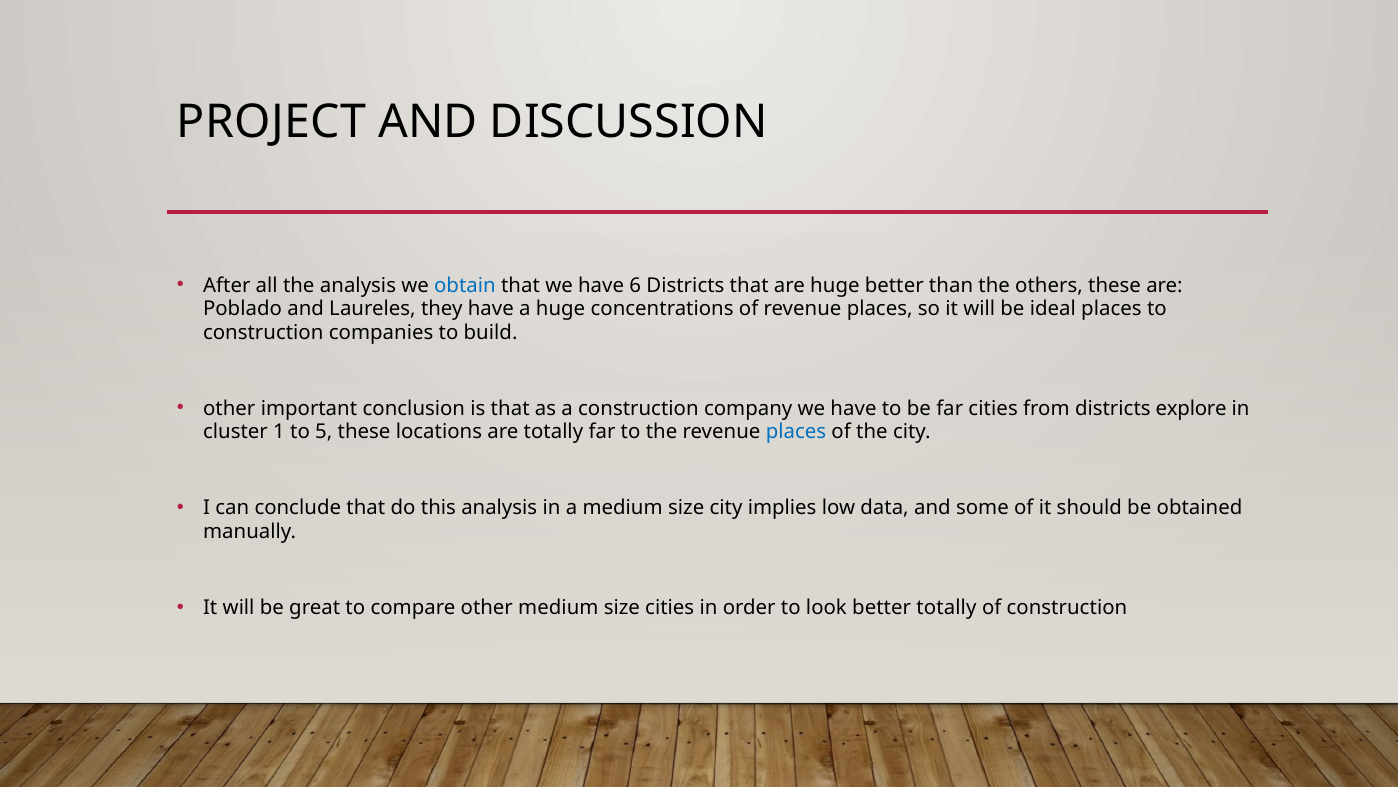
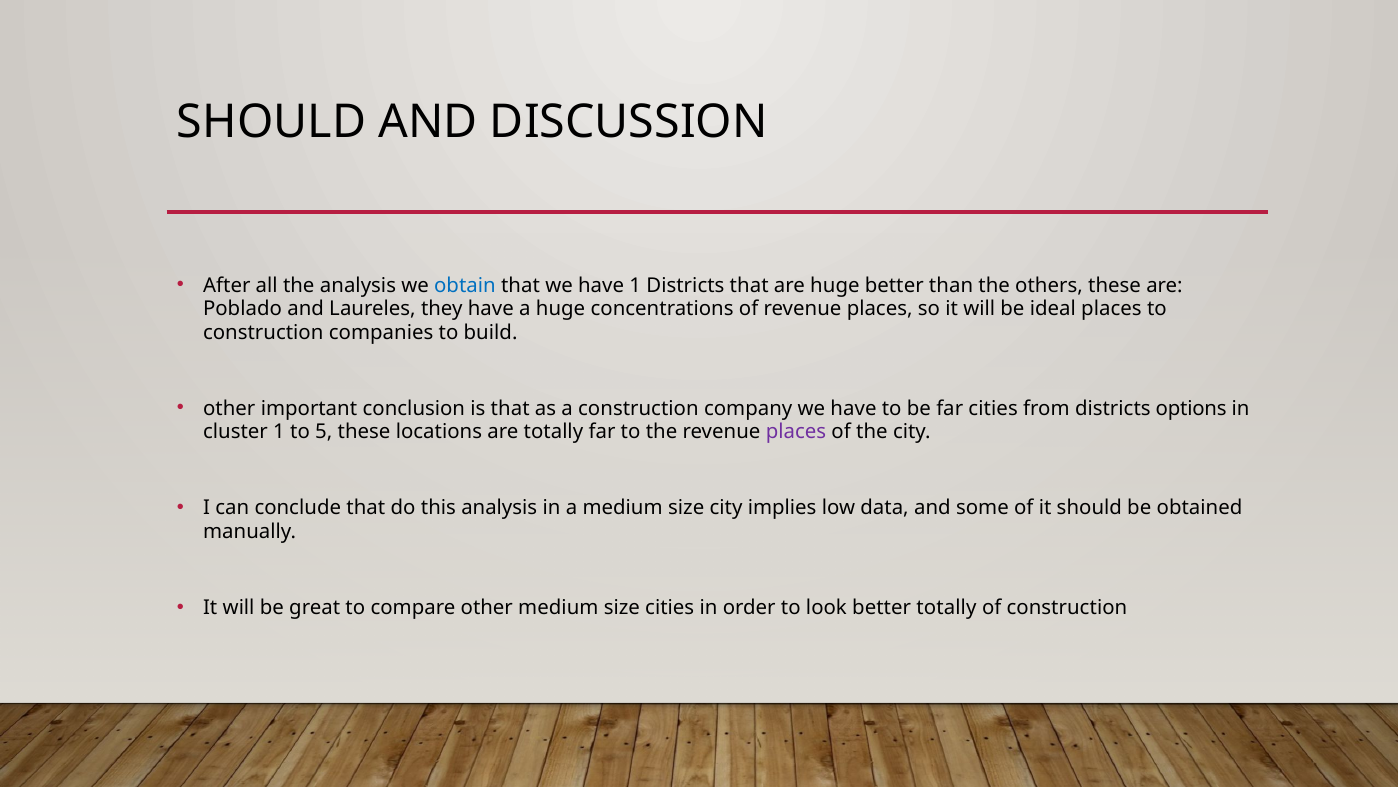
PROJECT at (272, 122): PROJECT -> SHOULD
have 6: 6 -> 1
explore: explore -> options
places at (796, 432) colour: blue -> purple
